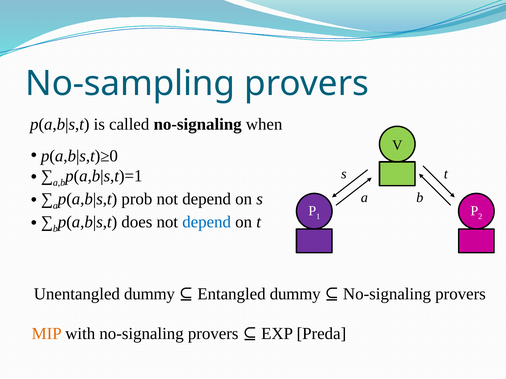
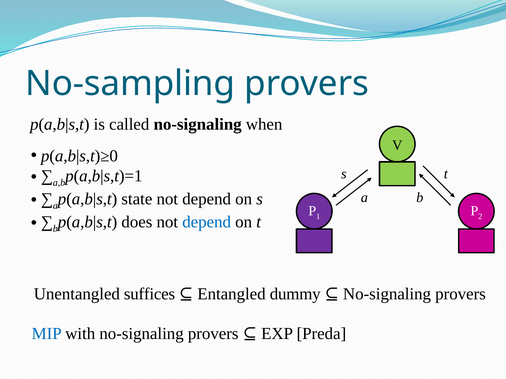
prob: prob -> state
Unentangled dummy: dummy -> suffices
MIP colour: orange -> blue
